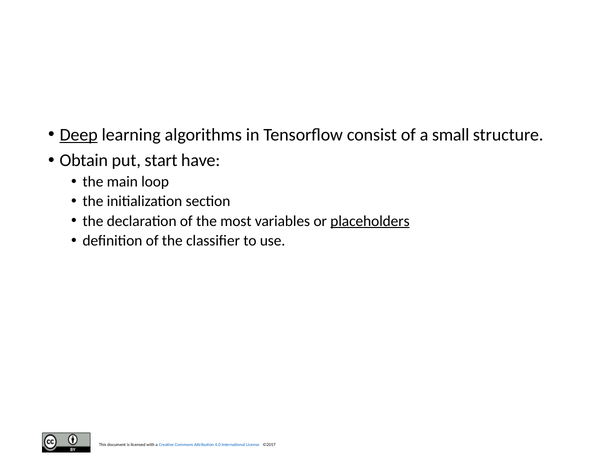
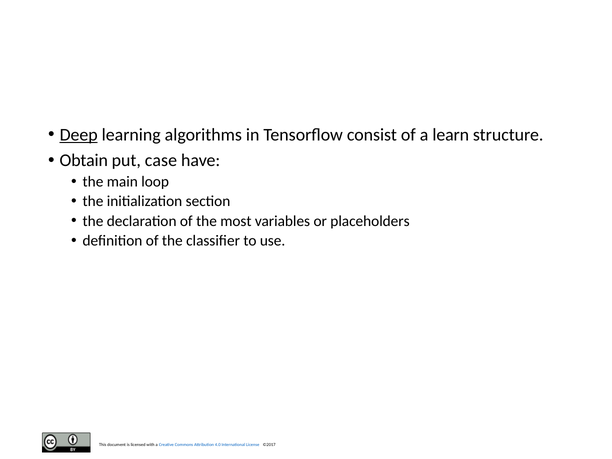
small: small -> learn
start: start -> case
placeholders underline: present -> none
